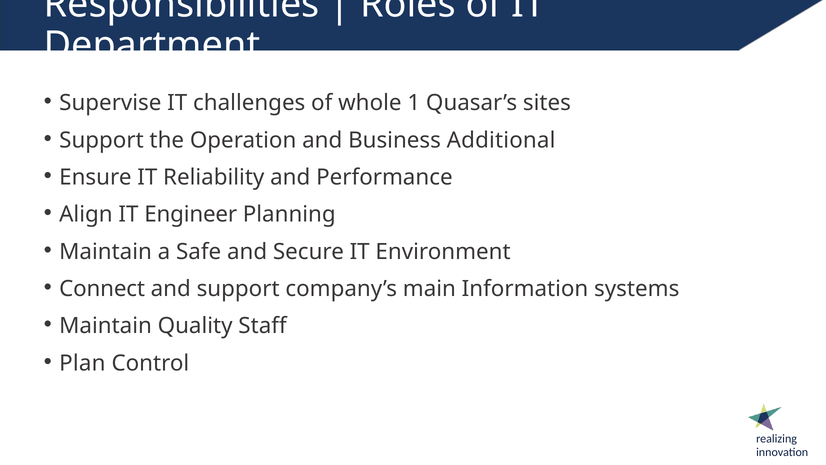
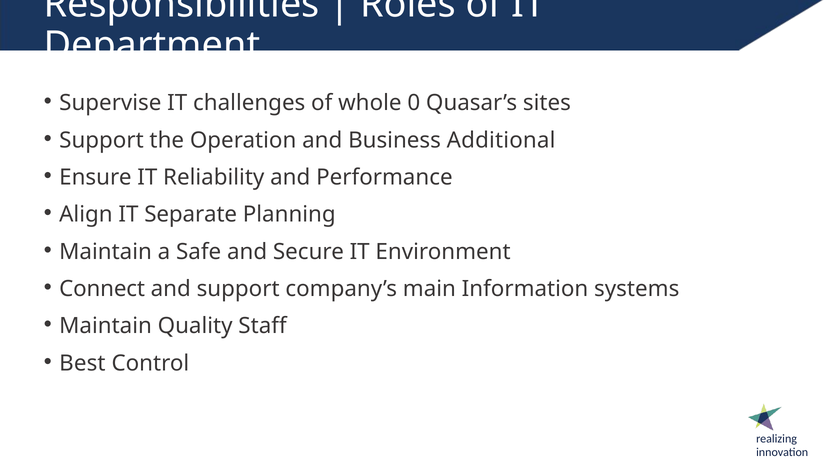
1: 1 -> 0
Engineer: Engineer -> Separate
Plan: Plan -> Best
